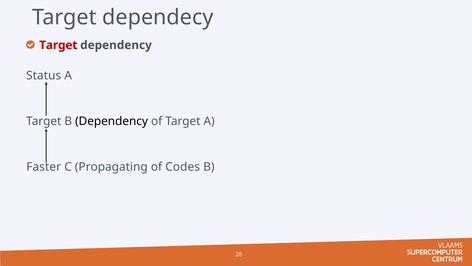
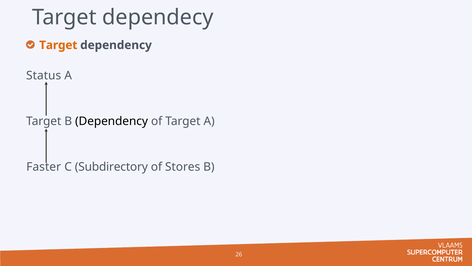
Target at (58, 45) colour: red -> orange
Propagating: Propagating -> Subdirectory
Codes: Codes -> Stores
